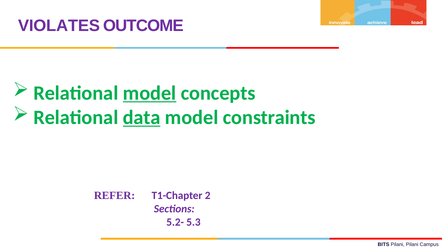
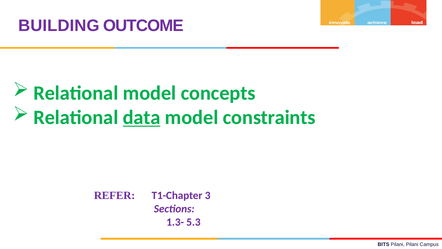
VIOLATES: VIOLATES -> BUILDING
model at (150, 93) underline: present -> none
2: 2 -> 3
5.2-: 5.2- -> 1.3-
